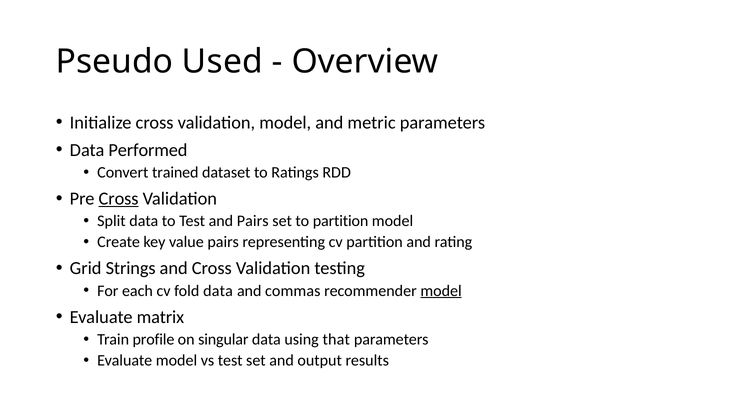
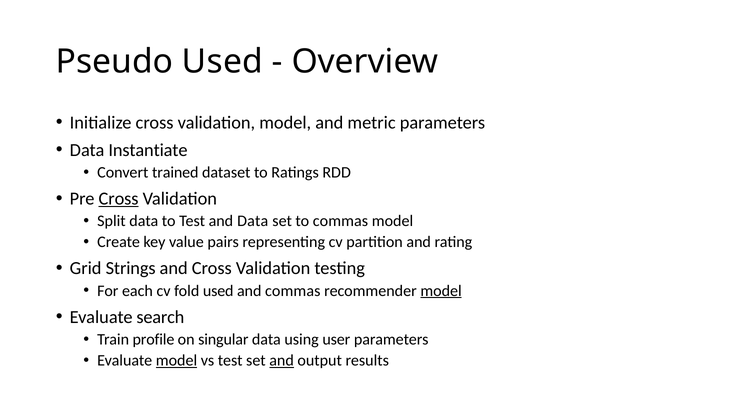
Performed: Performed -> Instantiate
and Pairs: Pairs -> Data
to partition: partition -> commas
fold data: data -> used
matrix: matrix -> search
that: that -> user
model at (177, 360) underline: none -> present
and at (282, 360) underline: none -> present
